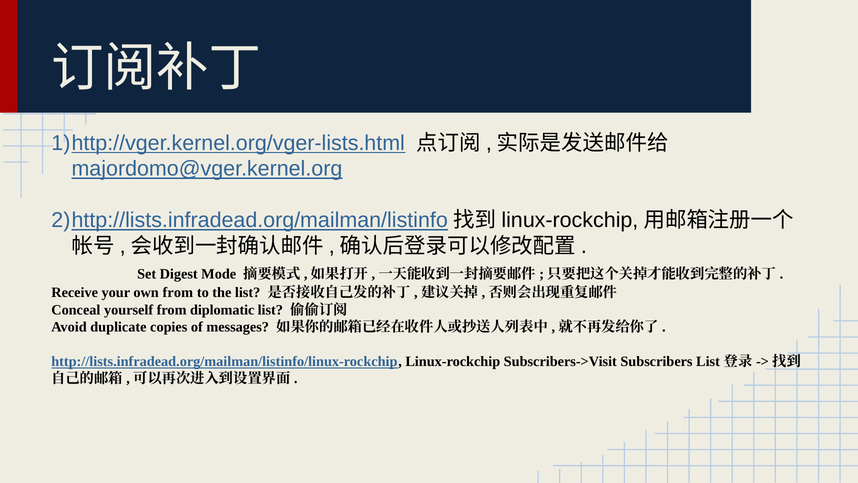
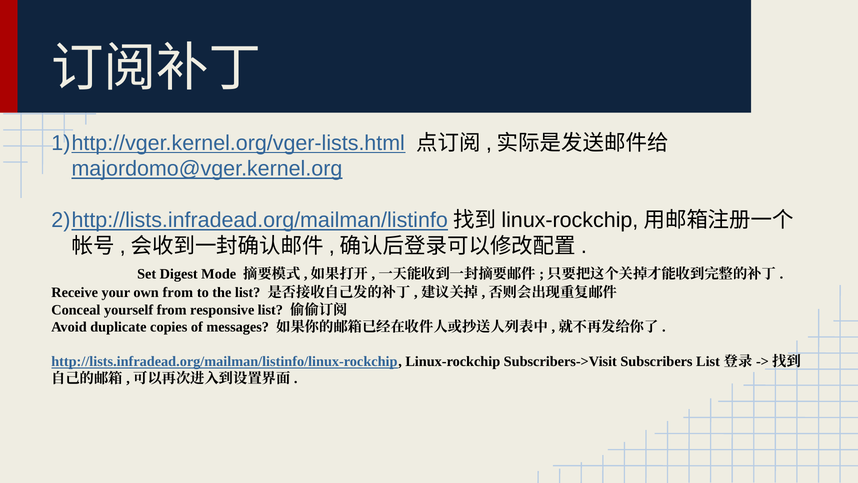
diplomatic: diplomatic -> responsive
